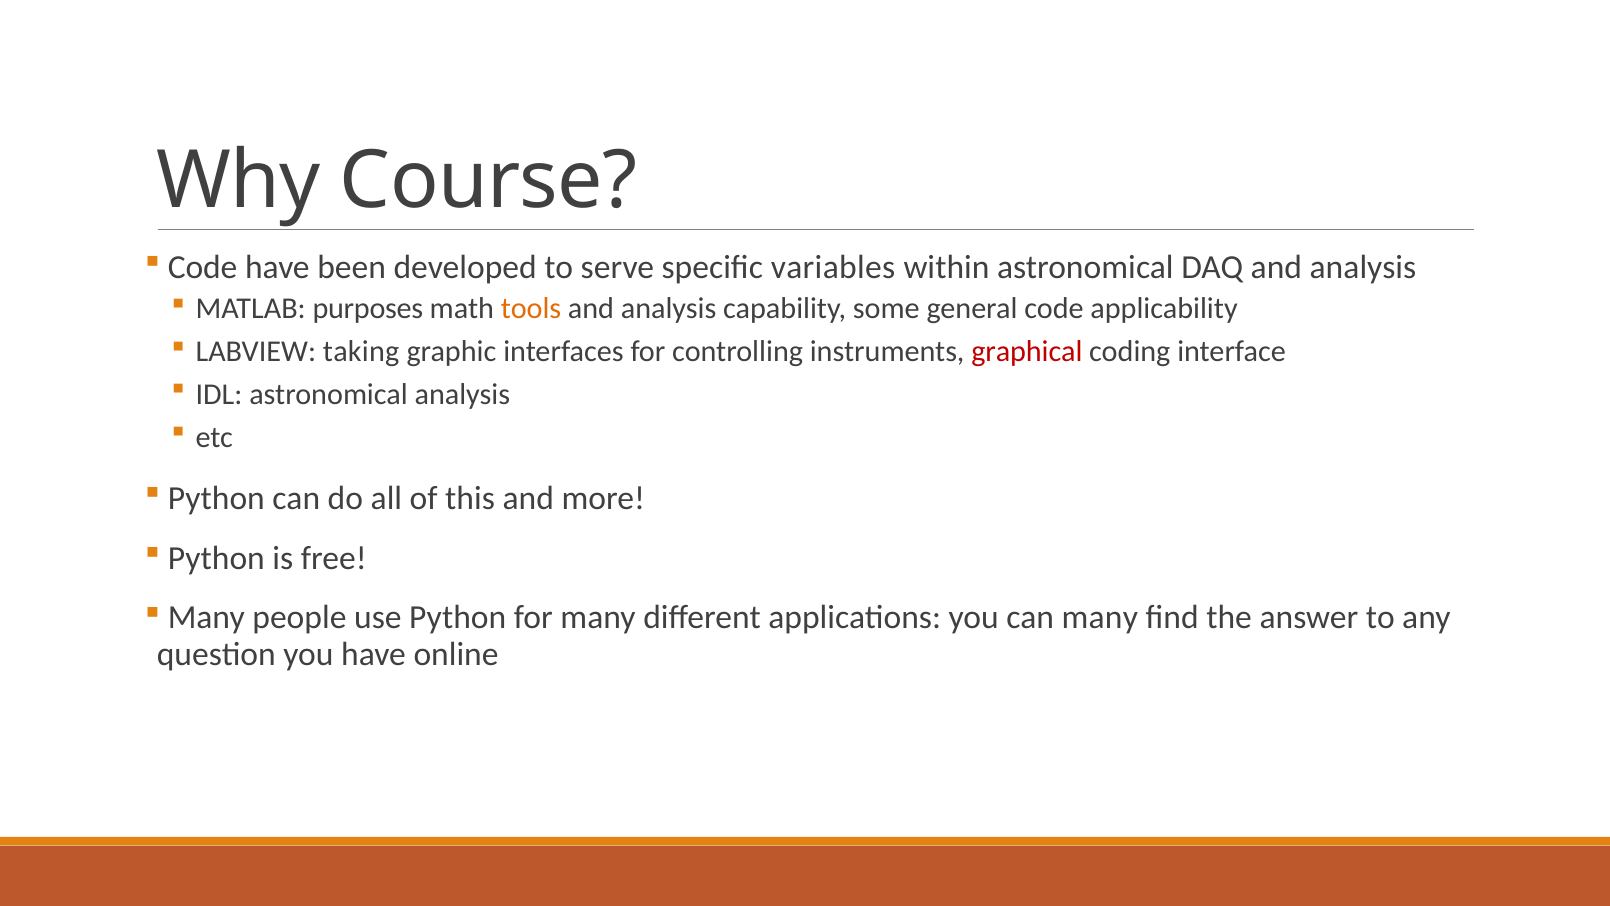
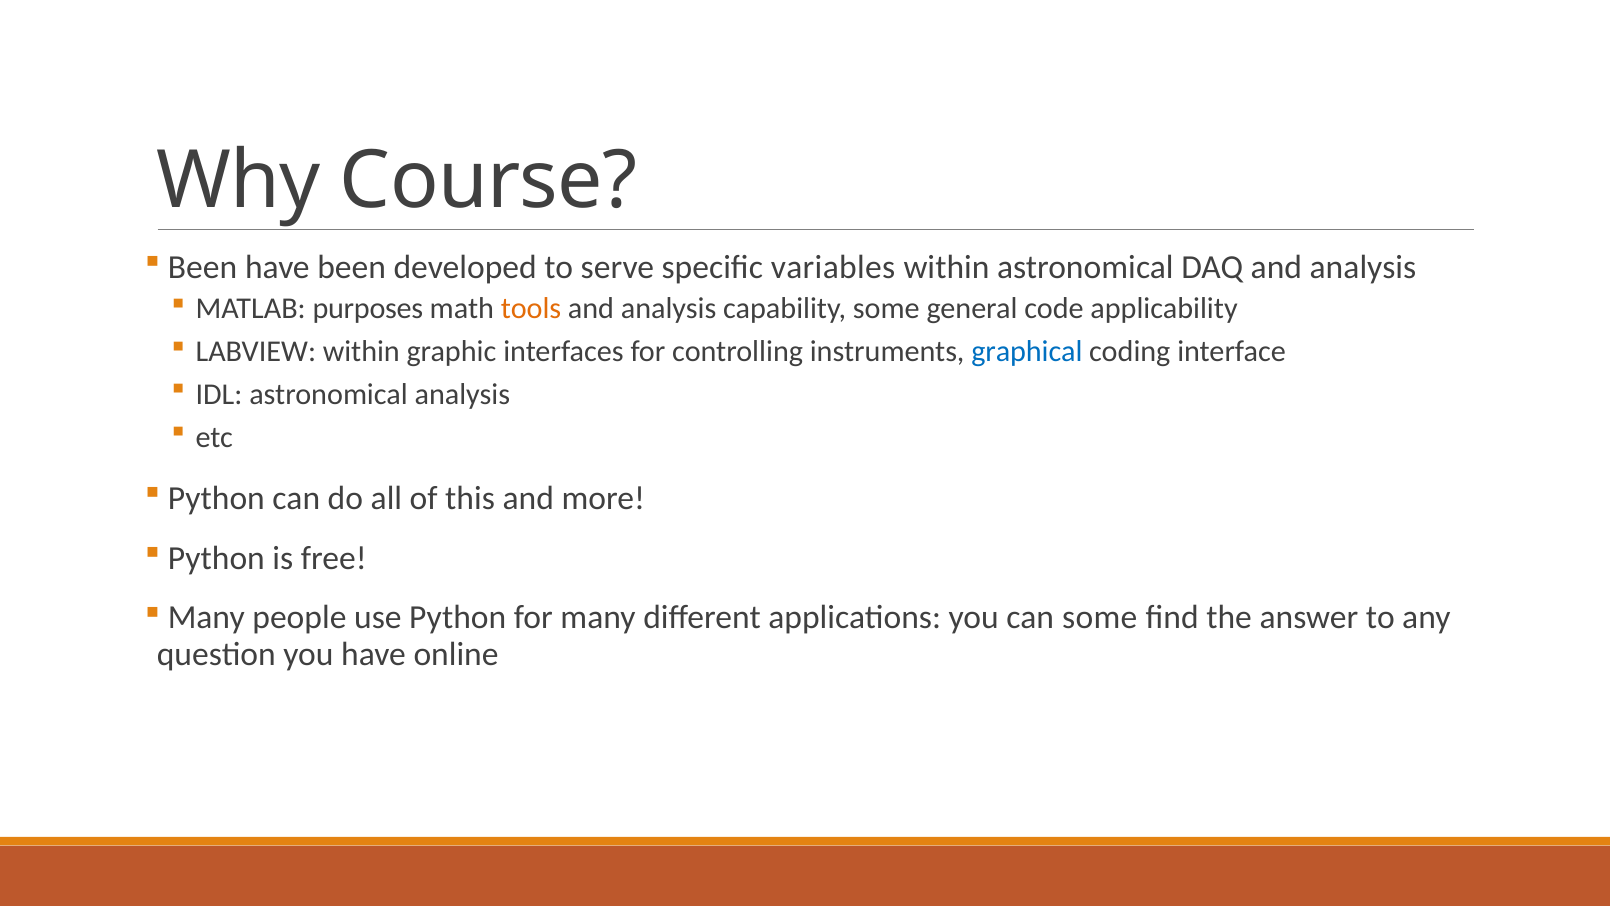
Code at (203, 268): Code -> Been
LABVIEW taking: taking -> within
graphical colour: red -> blue
can many: many -> some
